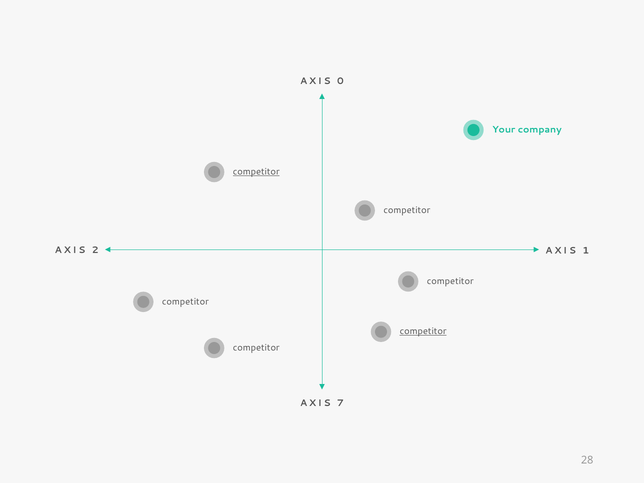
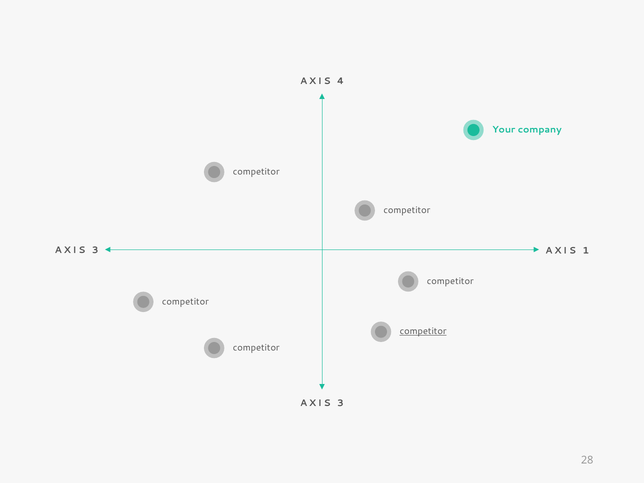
0: 0 -> 4
competitor at (256, 172) underline: present -> none
2 at (95, 250): 2 -> 3
7 at (340, 403): 7 -> 3
